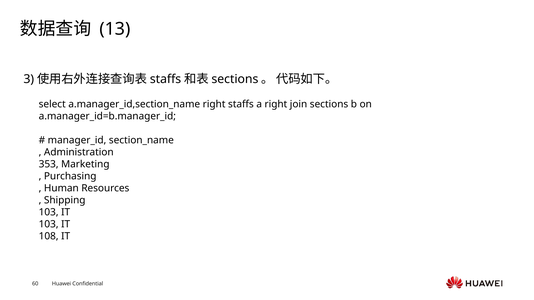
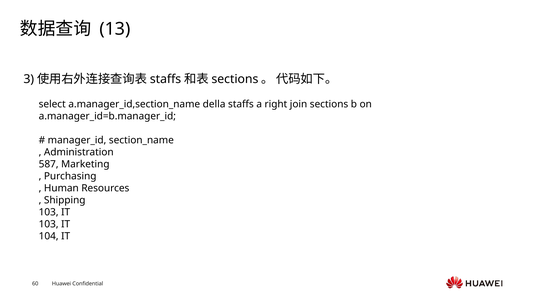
a.manager_id,section_name right: right -> della
353: 353 -> 587
108: 108 -> 104
